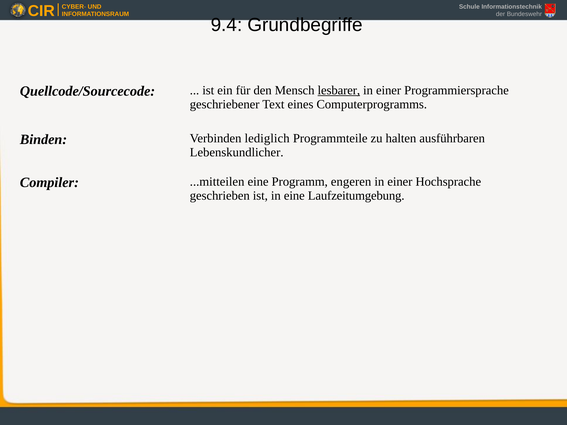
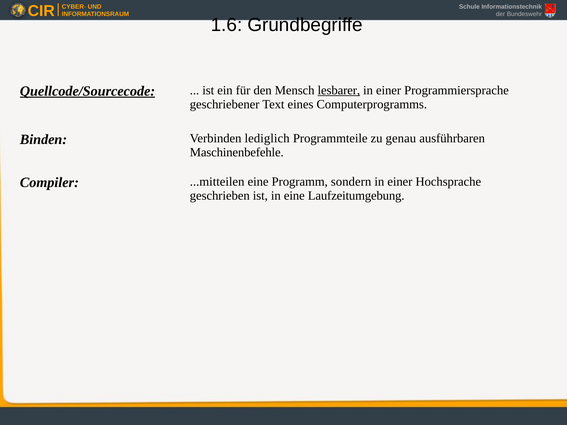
9.4: 9.4 -> 1.6
Quellcode/Sourcecode underline: none -> present
halten: halten -> genau
Lebenskundlicher: Lebenskundlicher -> Maschinenbefehle
engeren: engeren -> sondern
